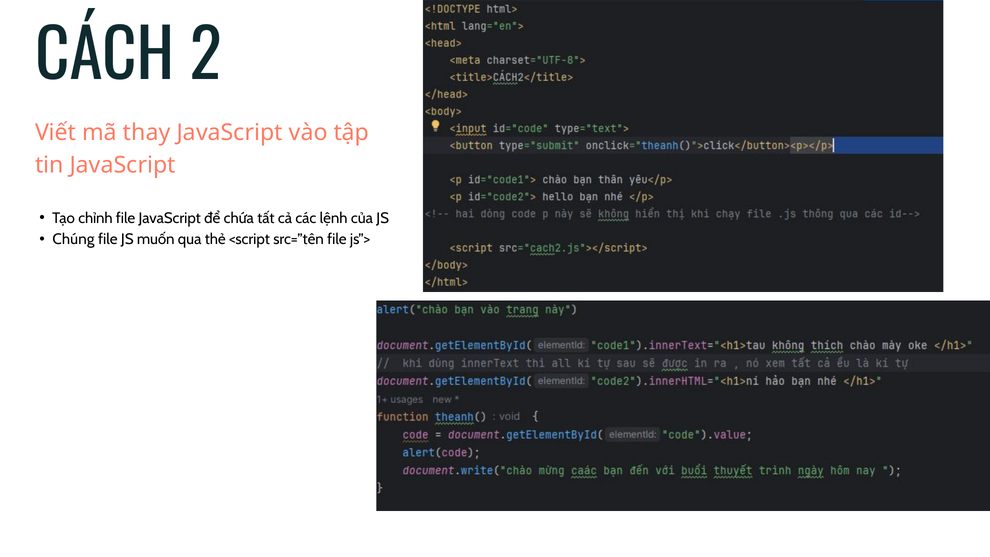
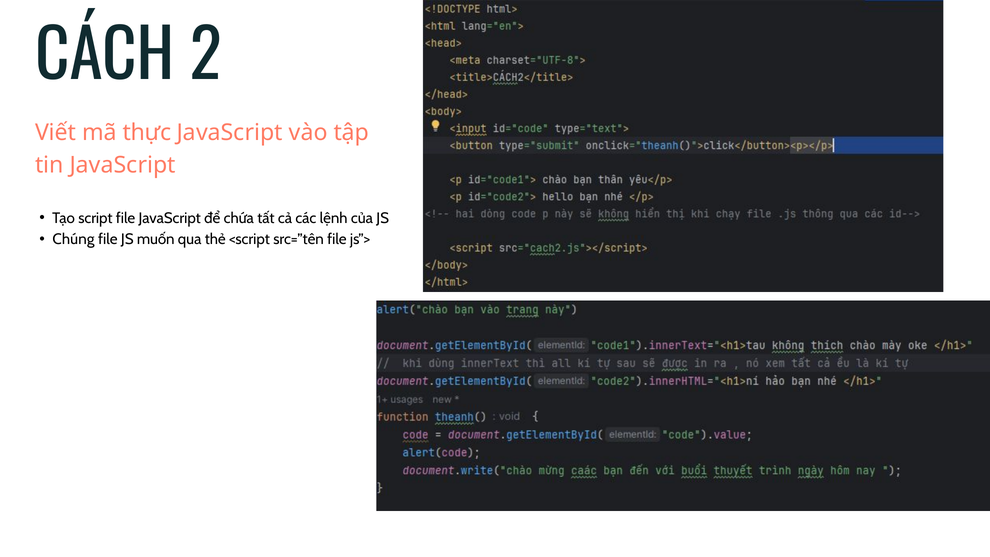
thay: thay -> thực
chỉnh: chỉnh -> script
